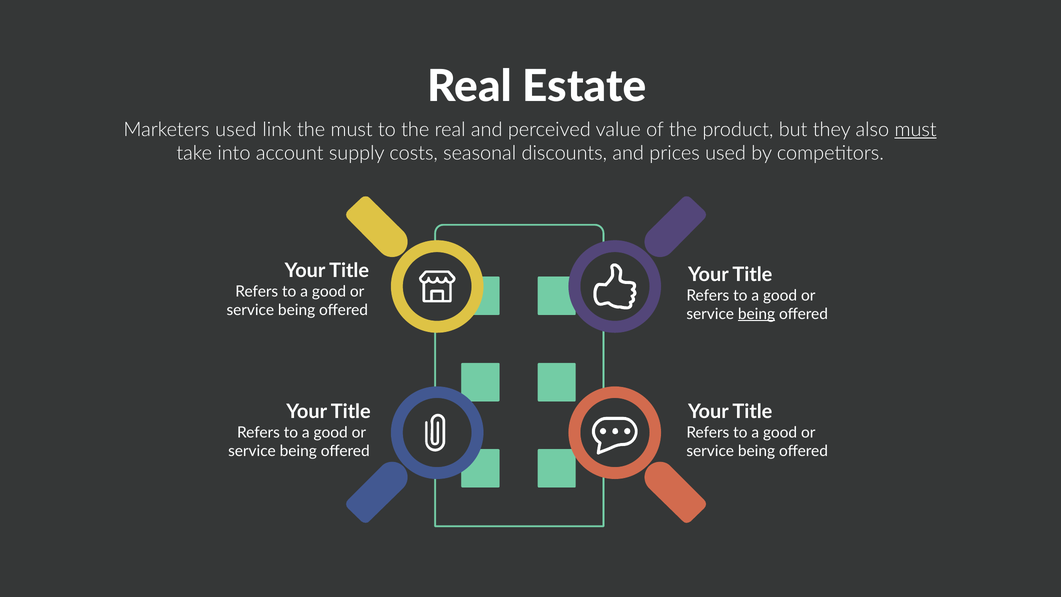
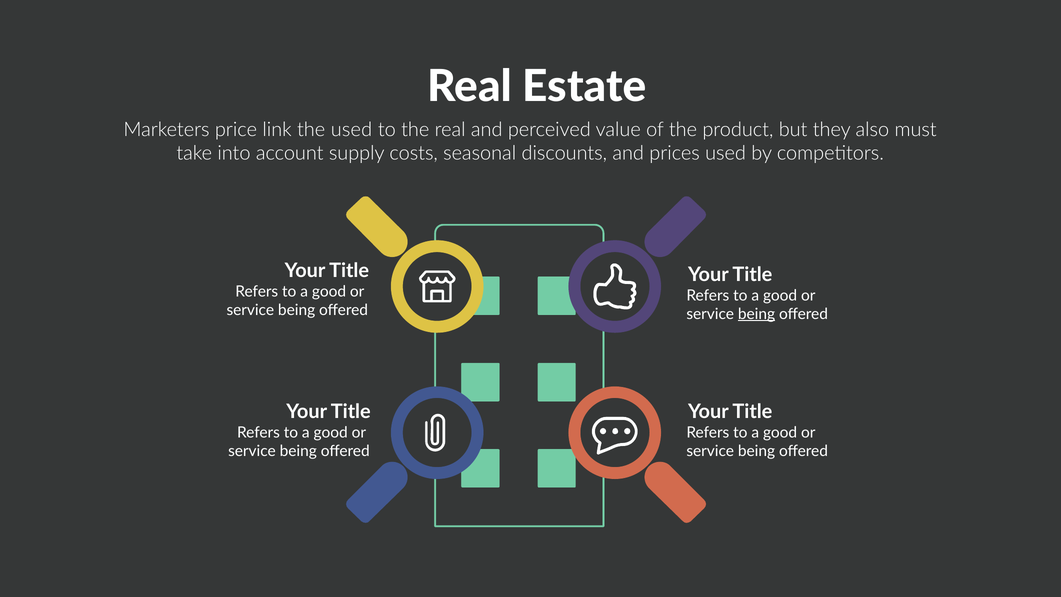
Marketers used: used -> price
the must: must -> used
must at (916, 130) underline: present -> none
